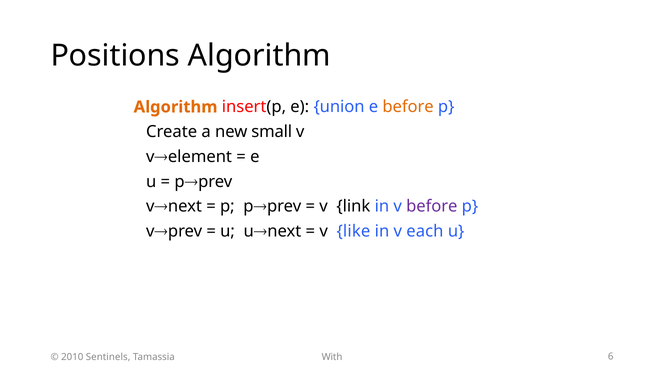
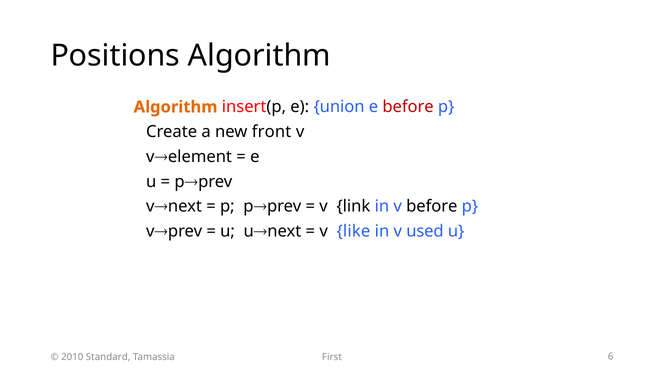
before at (408, 107) colour: orange -> red
small: small -> front
before at (432, 206) colour: purple -> black
each: each -> used
Sentinels: Sentinels -> Standard
With: With -> First
